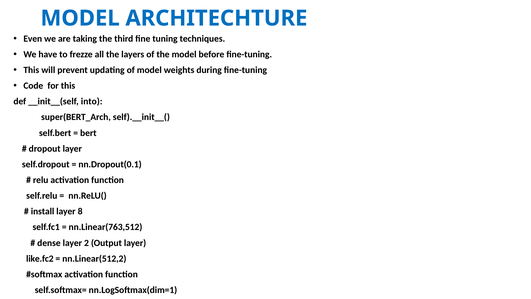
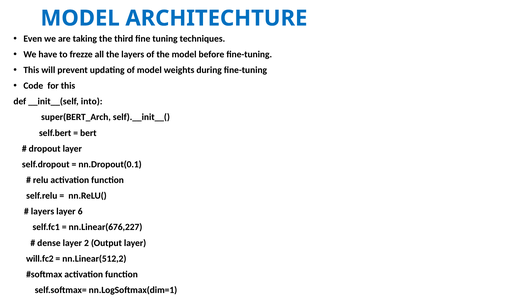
install at (43, 211): install -> layers
8: 8 -> 6
nn.Linear(763,512: nn.Linear(763,512 -> nn.Linear(676,227
like.fc2: like.fc2 -> will.fc2
